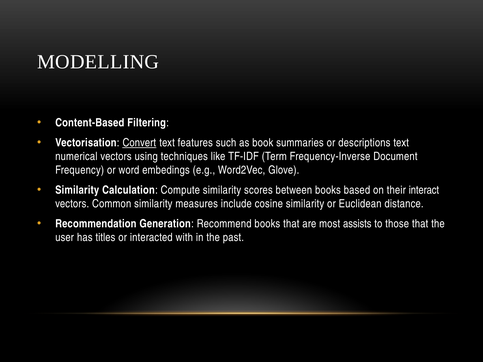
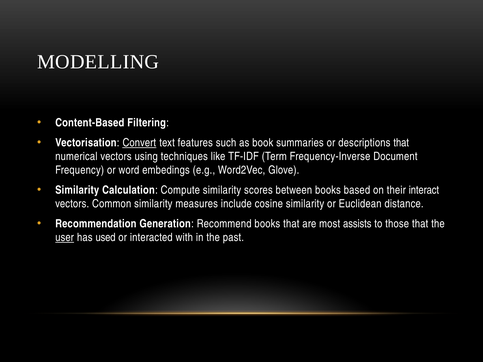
descriptions text: text -> that
user underline: none -> present
titles: titles -> used
